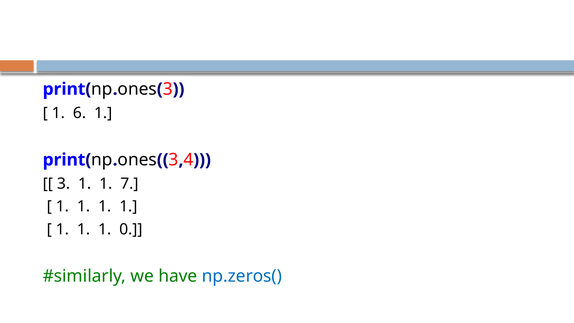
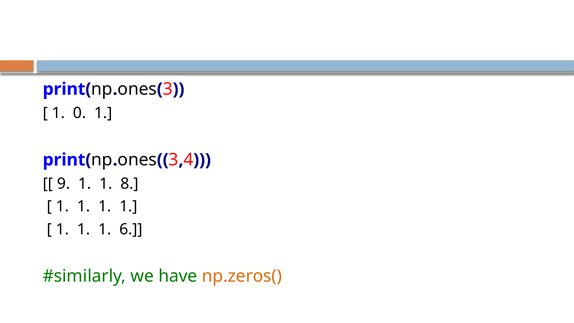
6: 6 -> 0
3 at (63, 184): 3 -> 9
7: 7 -> 8
0: 0 -> 6
np.zeros( colour: blue -> orange
